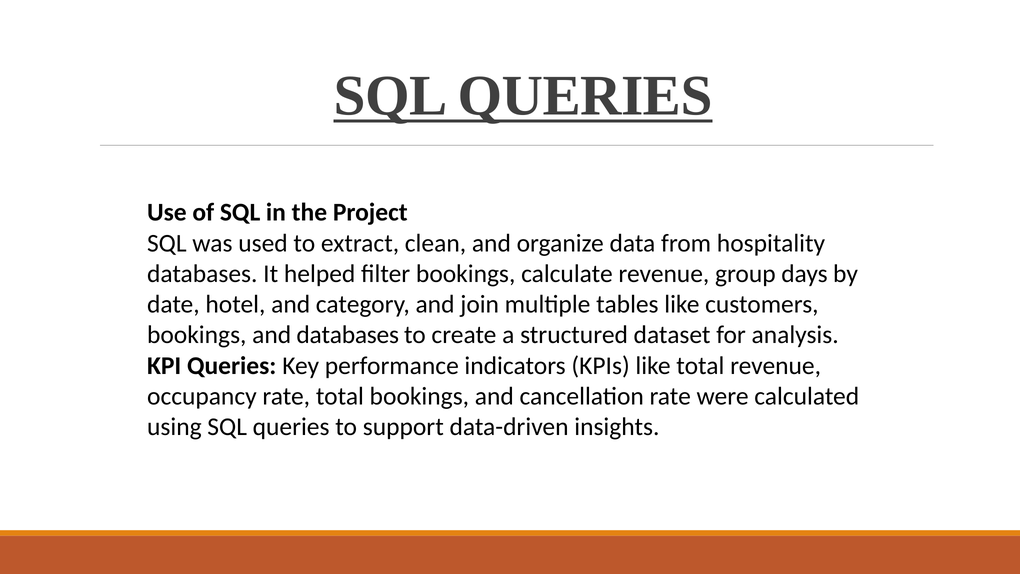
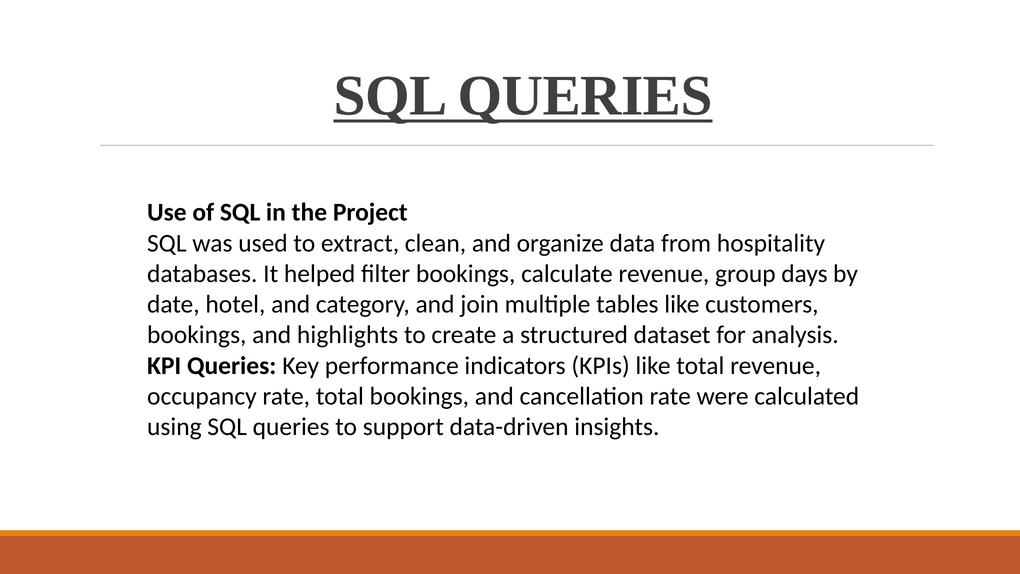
and databases: databases -> highlights
